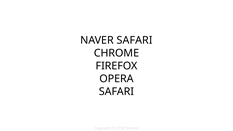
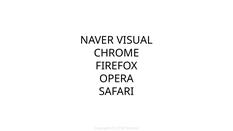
NAVER SAFARI: SAFARI -> VISUAL
